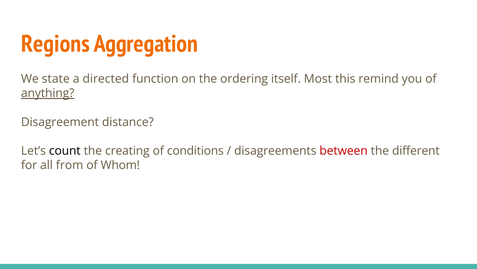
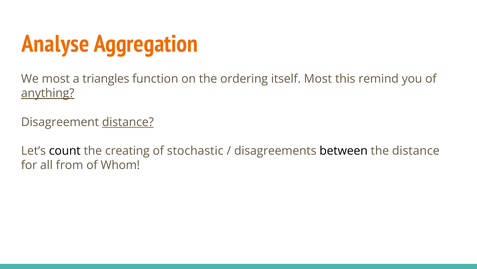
Regions: Regions -> Analyse
We state: state -> most
directed: directed -> triangles
distance at (128, 122) underline: none -> present
conditions: conditions -> stochastic
between colour: red -> black
the different: different -> distance
